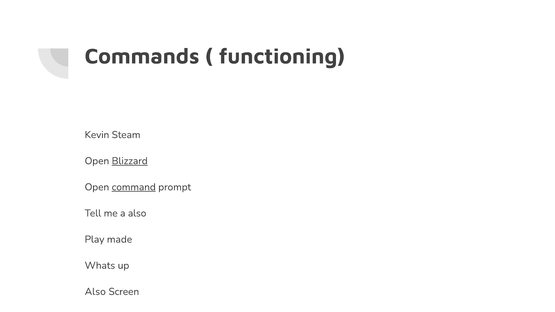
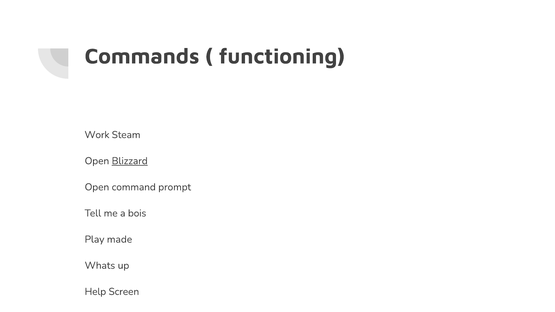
Kevin: Kevin -> Work
command underline: present -> none
a also: also -> bois
Also at (95, 292): Also -> Help
